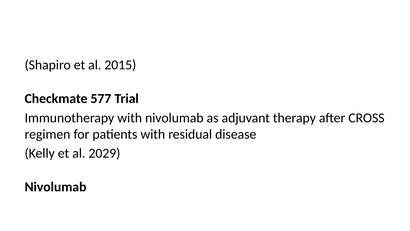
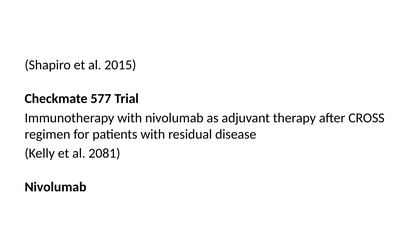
2029: 2029 -> 2081
